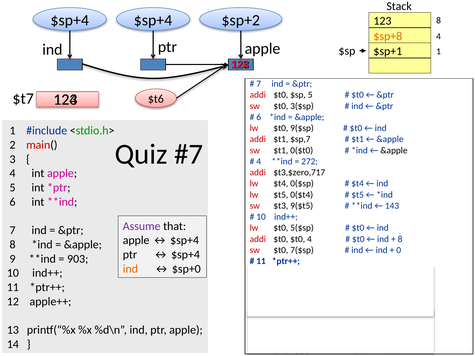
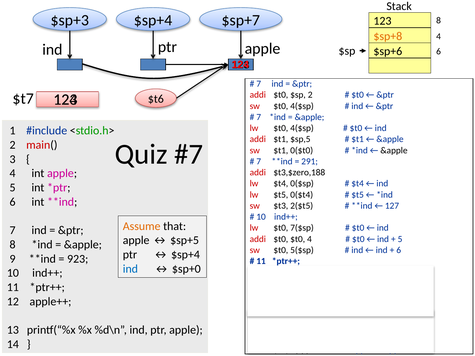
$sp+4 at (70, 20): $sp+4 -> $sp+3
$sp+2: $sp+2 -> $sp+7
$sp 1: 1 -> 6
$sp+1: $sp+1 -> $sp+6
$sp 5: 5 -> 2
sw $t0 3($sp: 3($sp -> 4($sp
6 at (259, 117): 6 -> 7
lw $t0 9($sp: 9($sp -> 4($sp
$sp,7: $sp,7 -> $sp,5
4 at (259, 162): 4 -> 7
272: 272 -> 291
$t3,$zero,717: $t3,$zero,717 -> $t3,$zero,188
9($t5: 9($t5 -> 2($t5
143: 143 -> 127
Assume colour: purple -> orange
5($sp: 5($sp -> 7($sp
8 at (400, 239): 8 -> 5
$sp+4 at (185, 241): $sp+4 -> $sp+5
7($sp: 7($sp -> 5($sp
0 at (399, 250): 0 -> 6
903: 903 -> 923
ind at (130, 269) colour: orange -> blue
